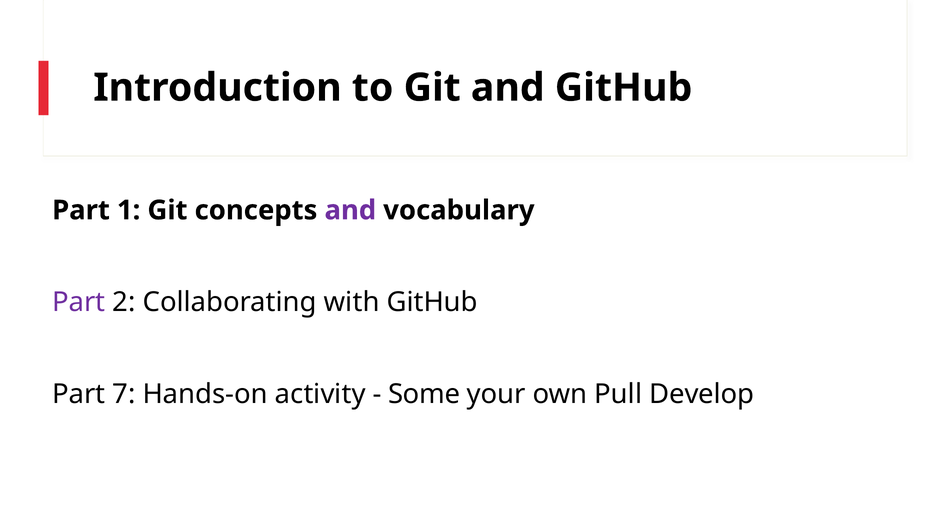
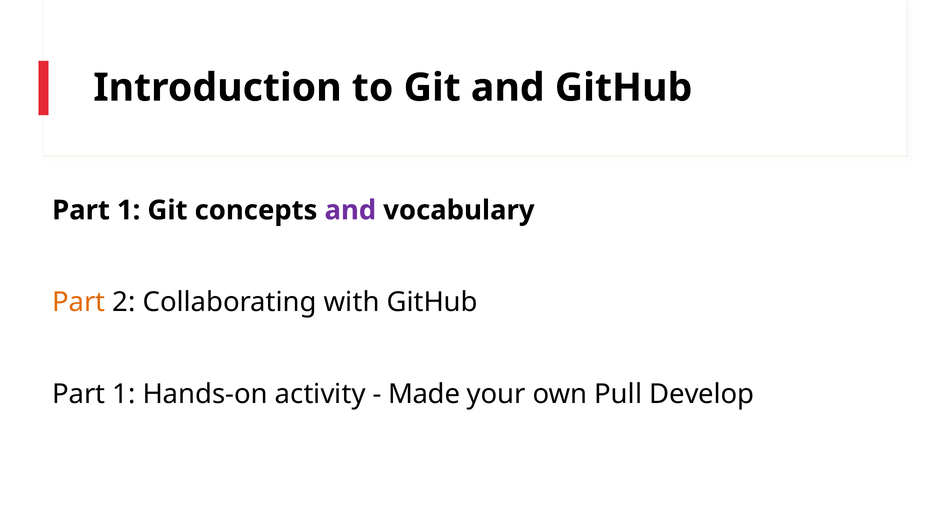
Part at (79, 303) colour: purple -> orange
7 at (124, 395): 7 -> 1
Some: Some -> Made
